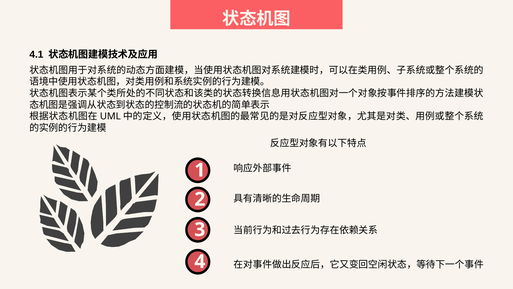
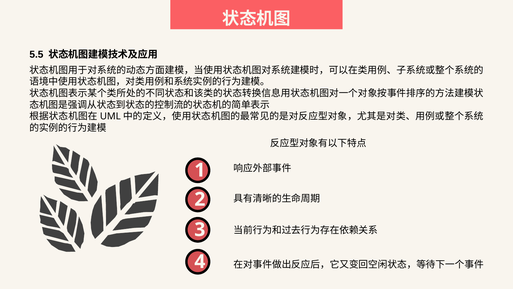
4.1: 4.1 -> 5.5
